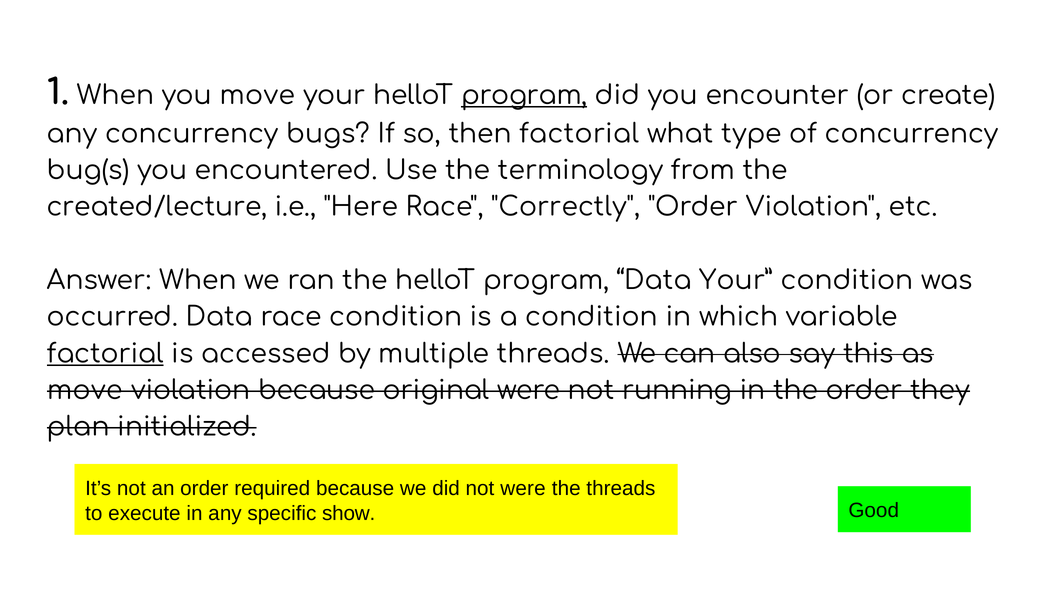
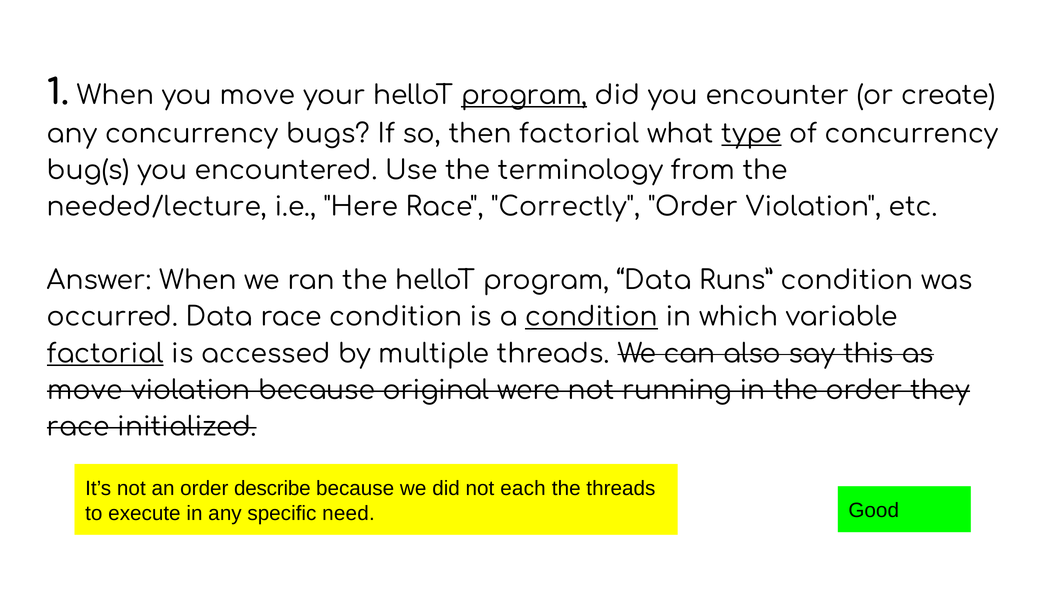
type underline: none -> present
created/lecture: created/lecture -> needed/lecture
Data Your: Your -> Runs
condition at (591, 317) underline: none -> present
plan at (78, 427): plan -> race
required: required -> describe
not were: were -> each
show: show -> need
